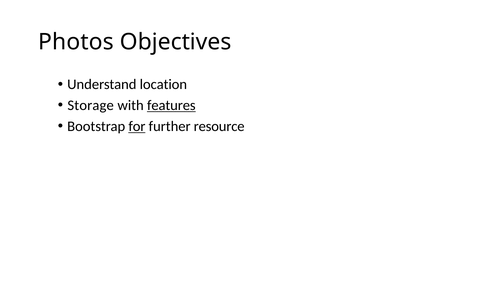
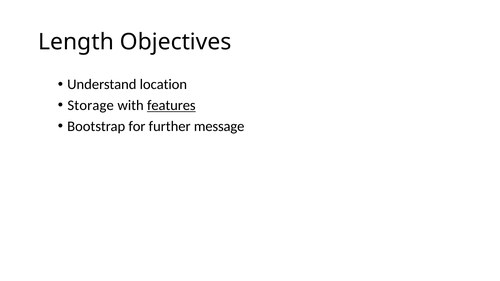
Photos: Photos -> Length
for underline: present -> none
resource: resource -> message
